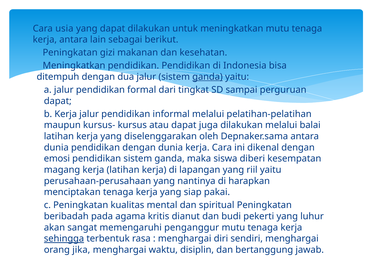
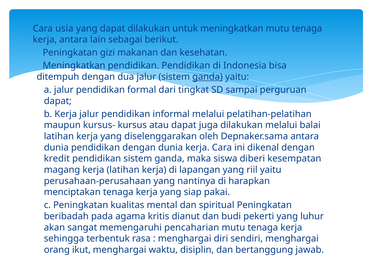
emosi: emosi -> kredit
penganggur: penganggur -> pencaharian
sehingga underline: present -> none
jika: jika -> ikut
